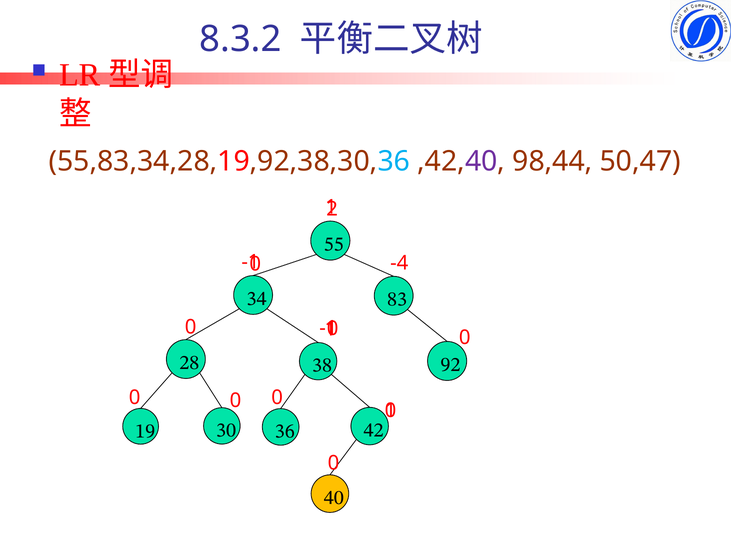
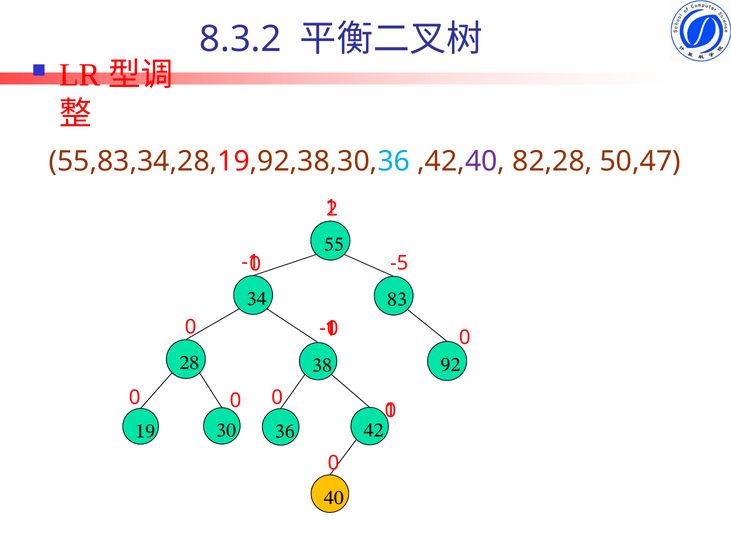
98,44: 98,44 -> 82,28
-4: -4 -> -5
